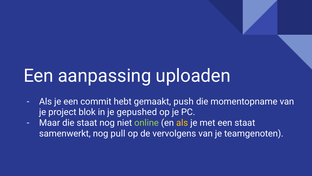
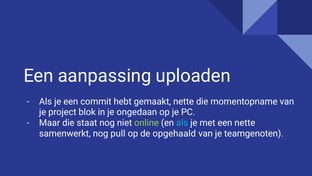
gemaakt push: push -> nette
gepushed: gepushed -> ongedaan
als at (182, 123) colour: yellow -> light blue
een staat: staat -> nette
vervolgens: vervolgens -> opgehaald
